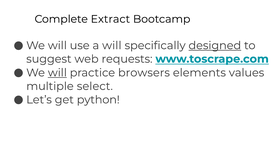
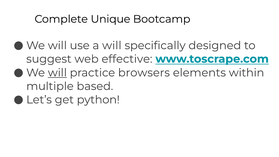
Extract: Extract -> Unique
designed underline: present -> none
requests: requests -> effective
values: values -> within
select: select -> based
